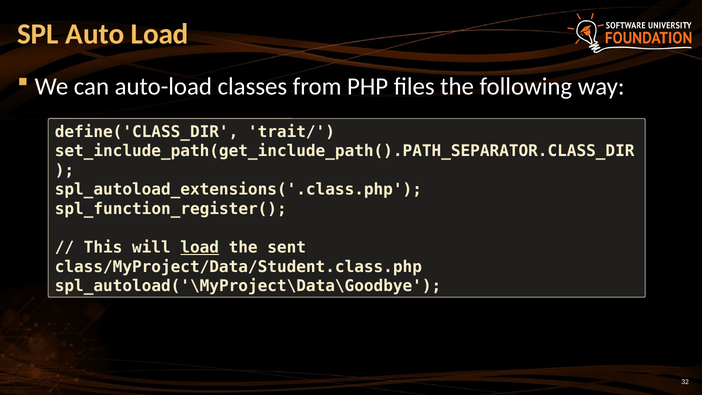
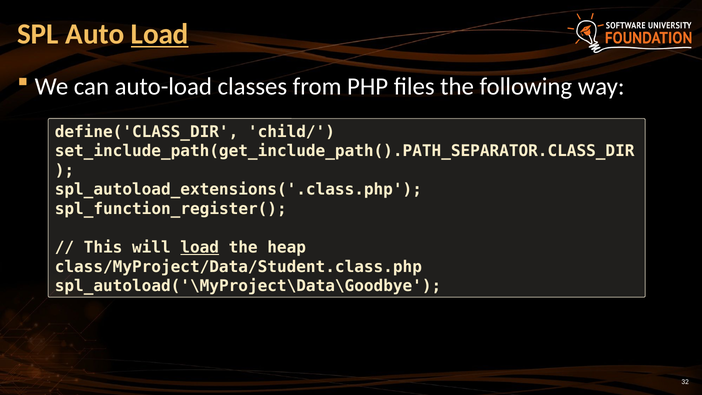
Load at (160, 34) underline: none -> present
trait/: trait/ -> child/
sent: sent -> heap
